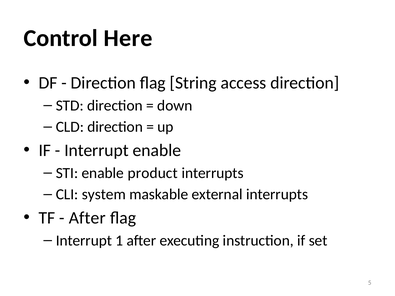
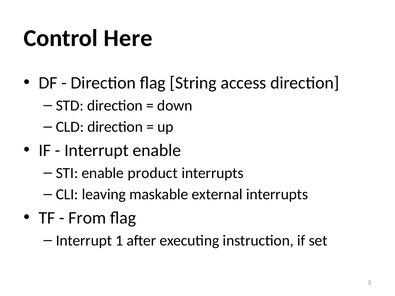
system: system -> leaving
After at (87, 218): After -> From
